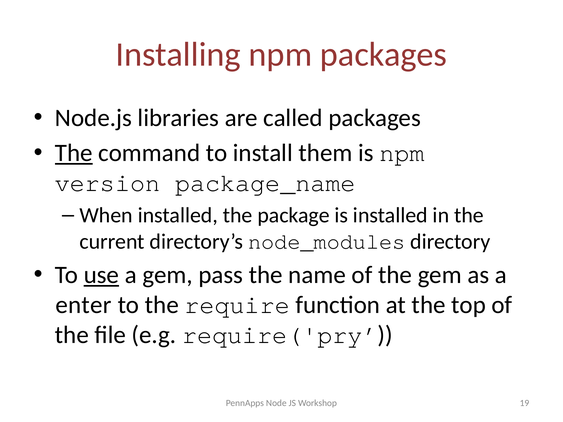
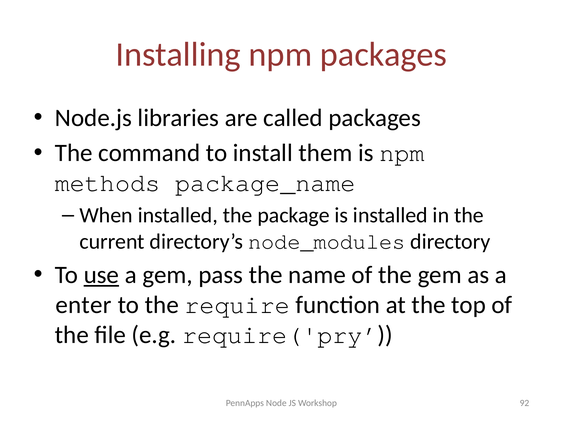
The at (74, 153) underline: present -> none
version: version -> methods
19: 19 -> 92
